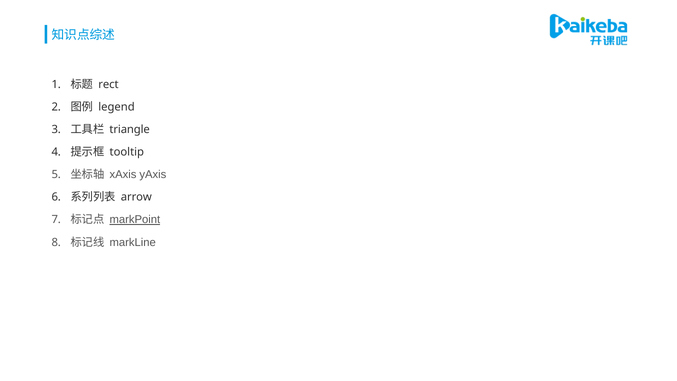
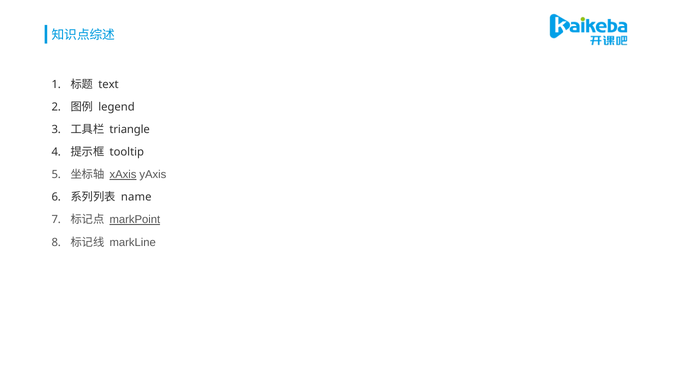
rect: rect -> text
xAxis underline: none -> present
arrow: arrow -> name
